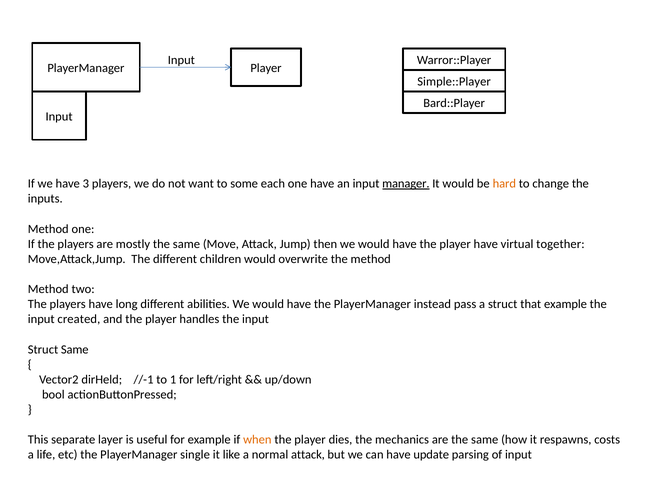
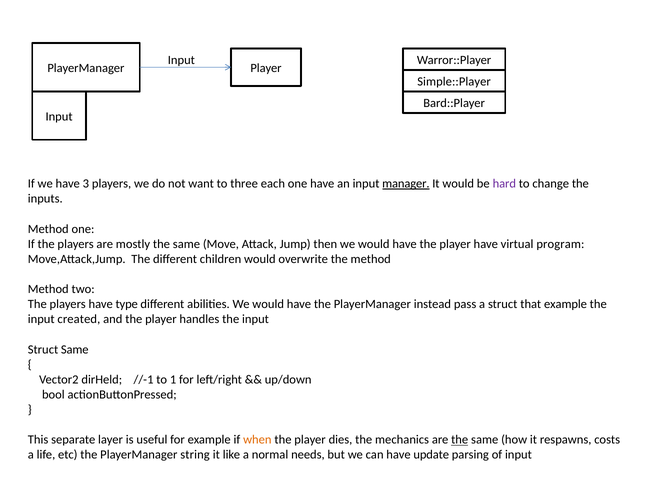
some: some -> three
hard colour: orange -> purple
together: together -> program
long: long -> type
the at (460, 440) underline: none -> present
single: single -> string
normal attack: attack -> needs
